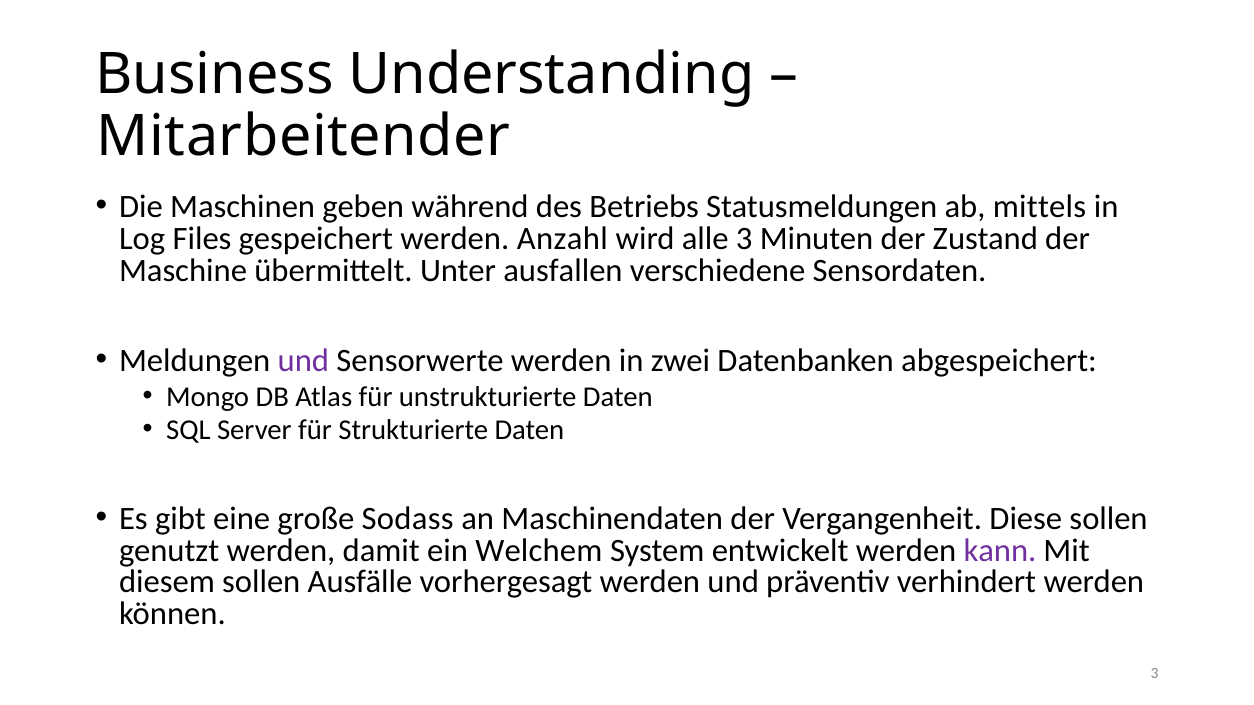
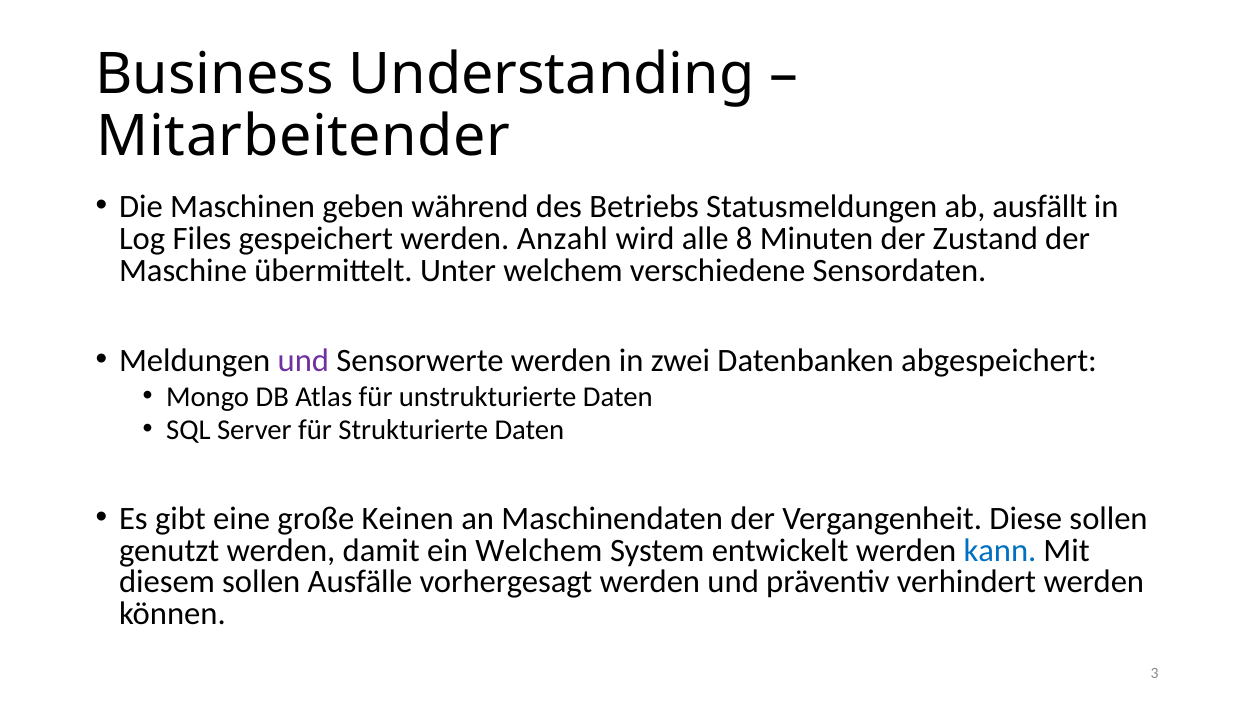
mittels: mittels -> ausfällt
alle 3: 3 -> 8
Unter ausfallen: ausfallen -> welchem
Sodass: Sodass -> Keinen
kann colour: purple -> blue
